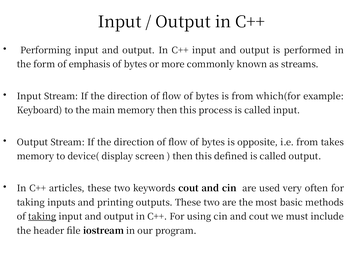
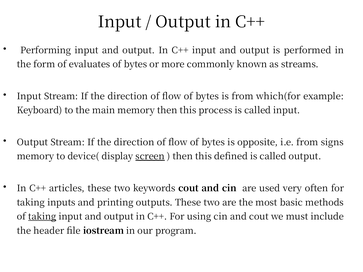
emphasis: emphasis -> evaluates
takes: takes -> signs
screen underline: none -> present
